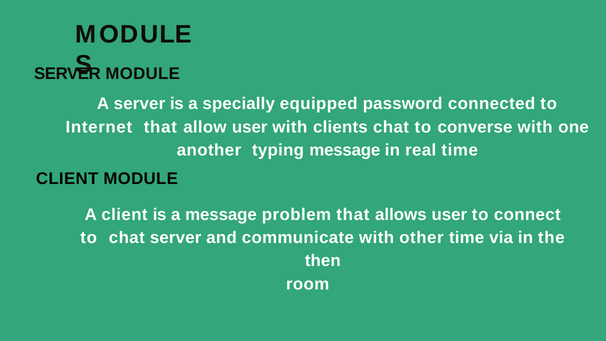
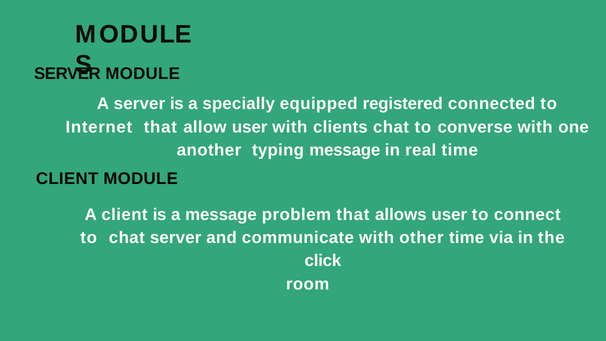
password: password -> registered
then: then -> click
